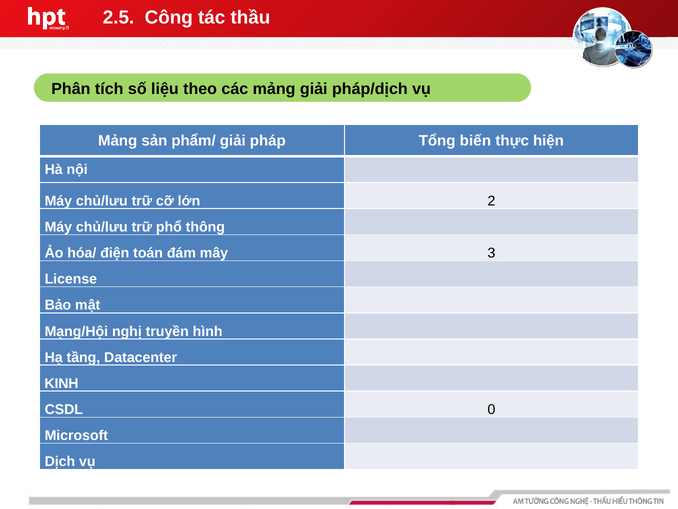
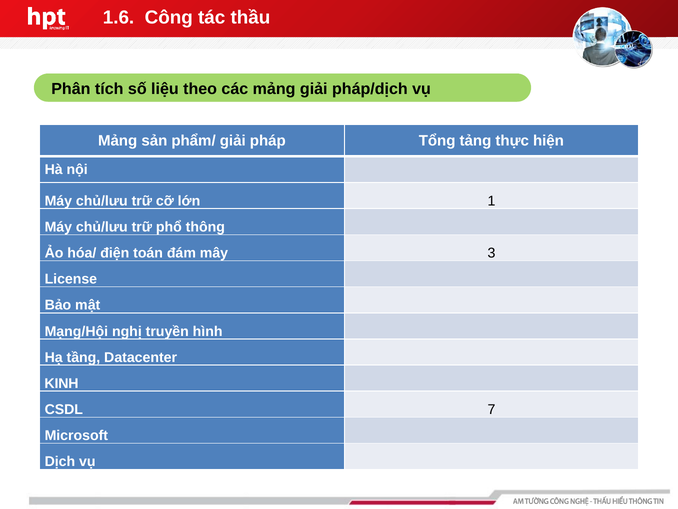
2.5: 2.5 -> 1.6
biến: biến -> tảng
2: 2 -> 1
0: 0 -> 7
